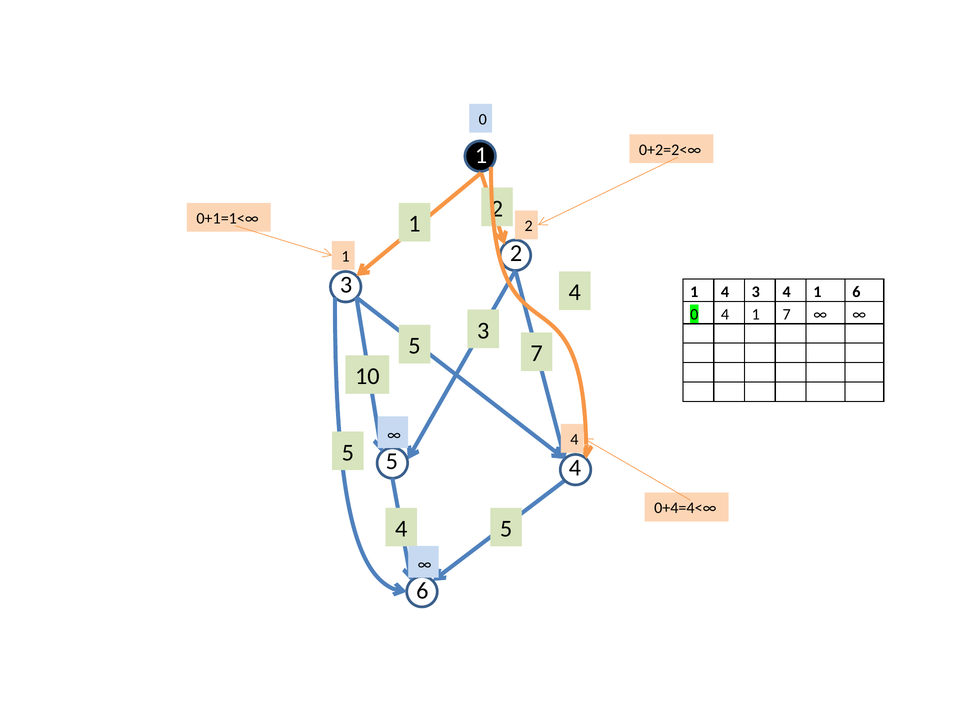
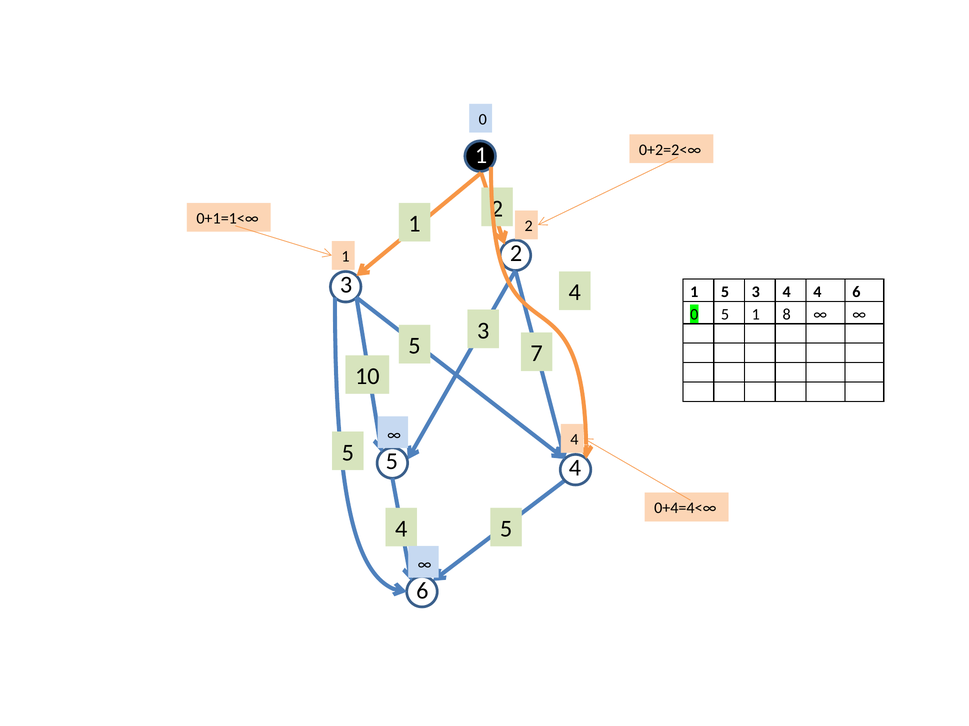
4 at (725, 292): 4 -> 5
3 4 1: 1 -> 4
0 4: 4 -> 5
1 7: 7 -> 8
